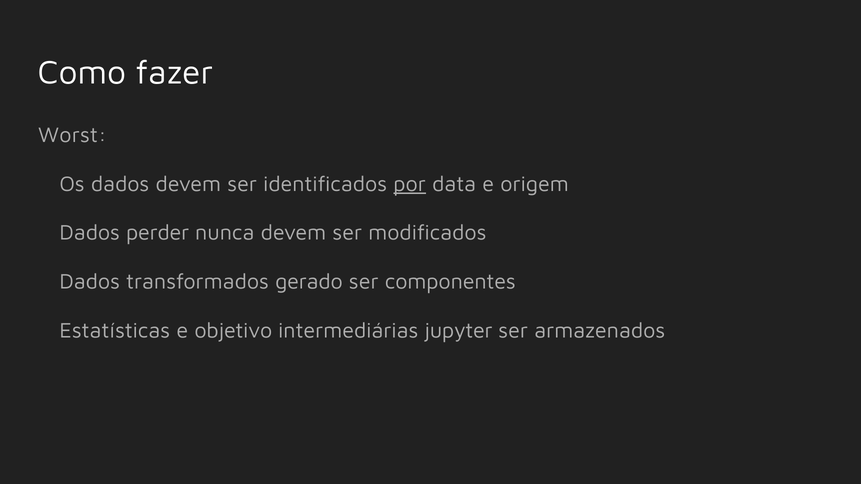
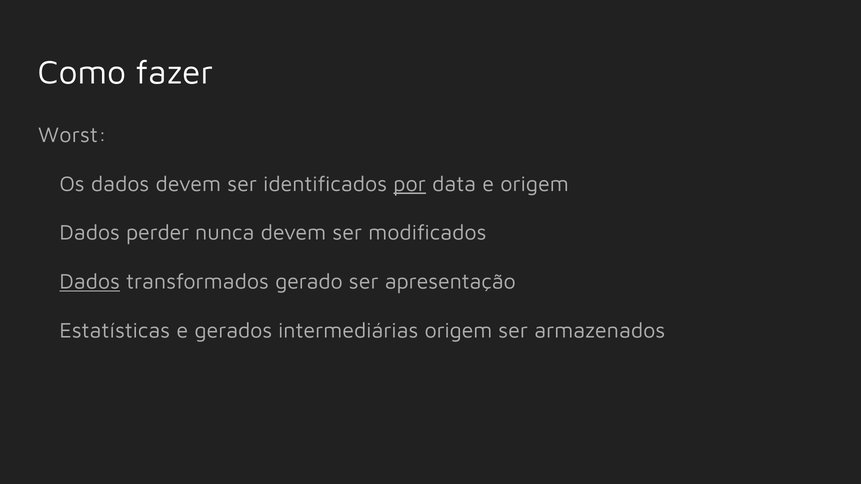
Dados at (90, 282) underline: none -> present
componentes: componentes -> apresentação
objetivo: objetivo -> gerados
intermediárias jupyter: jupyter -> origem
